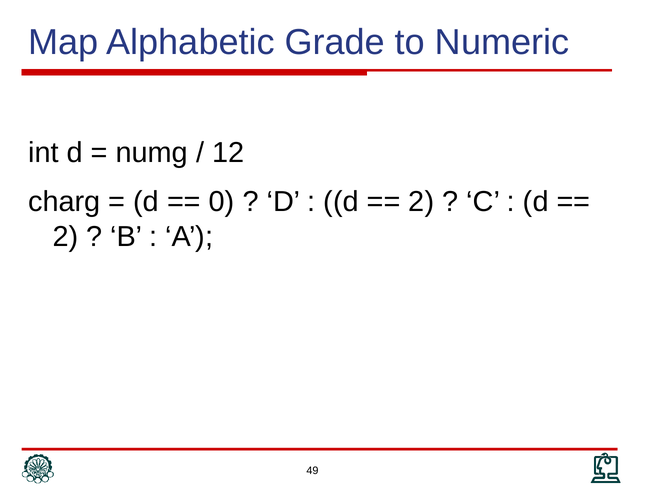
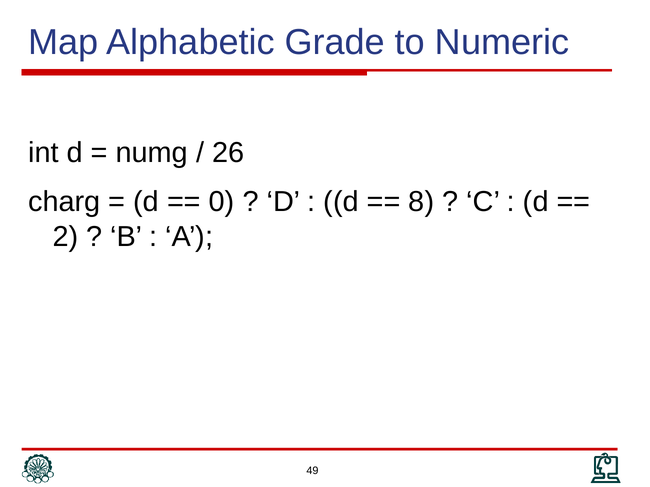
12: 12 -> 26
2 at (421, 202): 2 -> 8
